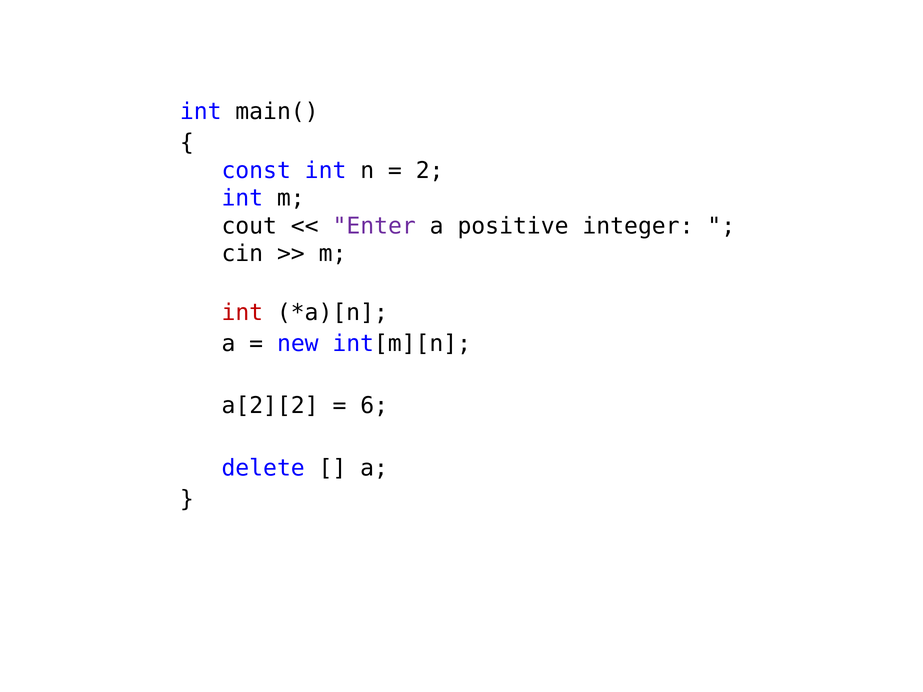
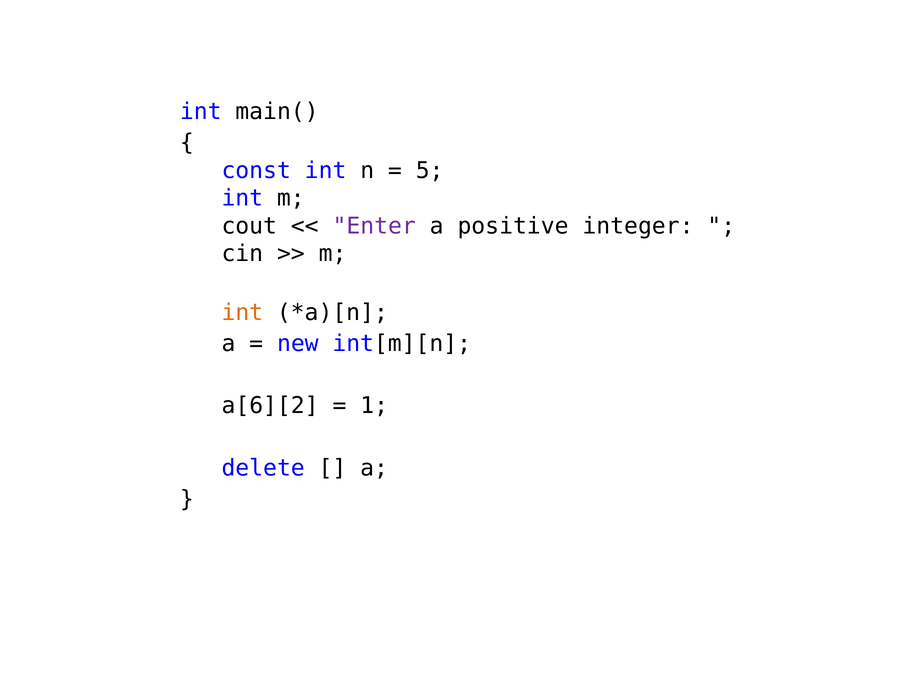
2: 2 -> 5
int at (242, 313) colour: red -> orange
a[2][2: a[2][2 -> a[6][2
6: 6 -> 1
